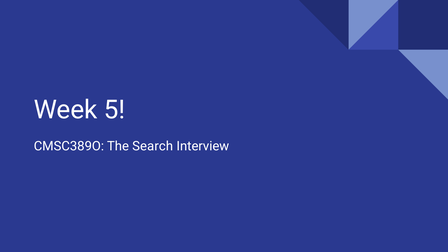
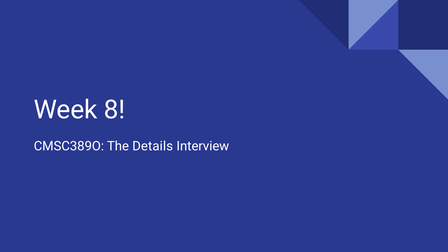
5: 5 -> 8
Search: Search -> Details
